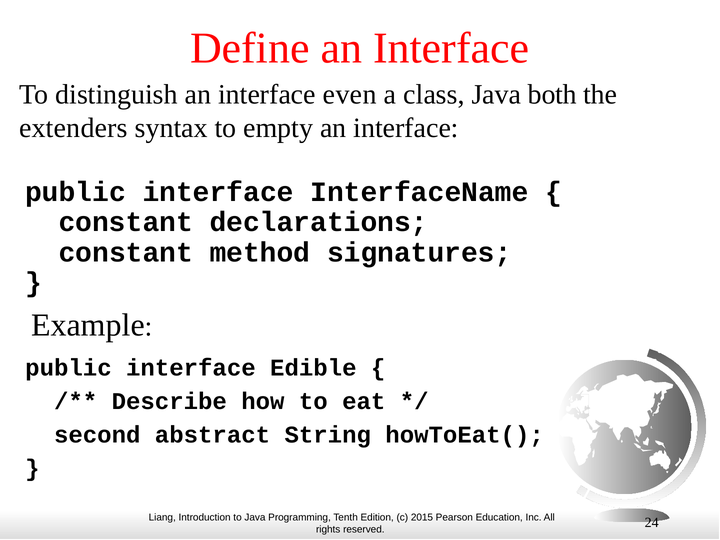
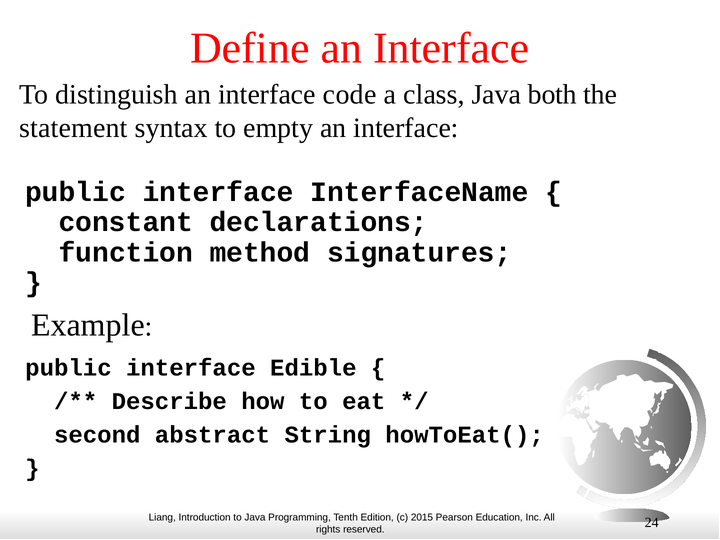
even: even -> code
extenders: extenders -> statement
constant at (126, 252): constant -> function
